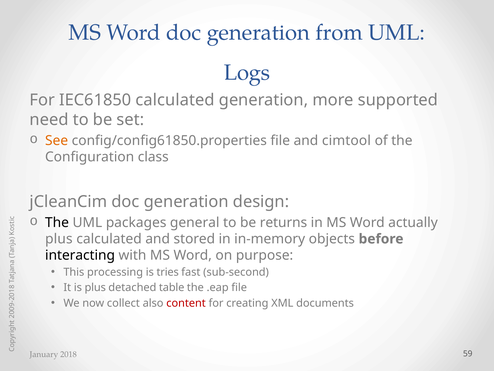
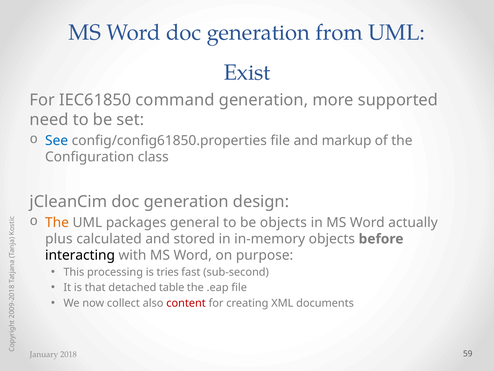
Logs: Logs -> Exist
IEC61850 calculated: calculated -> command
See colour: orange -> blue
cimtool: cimtool -> markup
The at (57, 222) colour: black -> orange
be returns: returns -> objects
is plus: plus -> that
